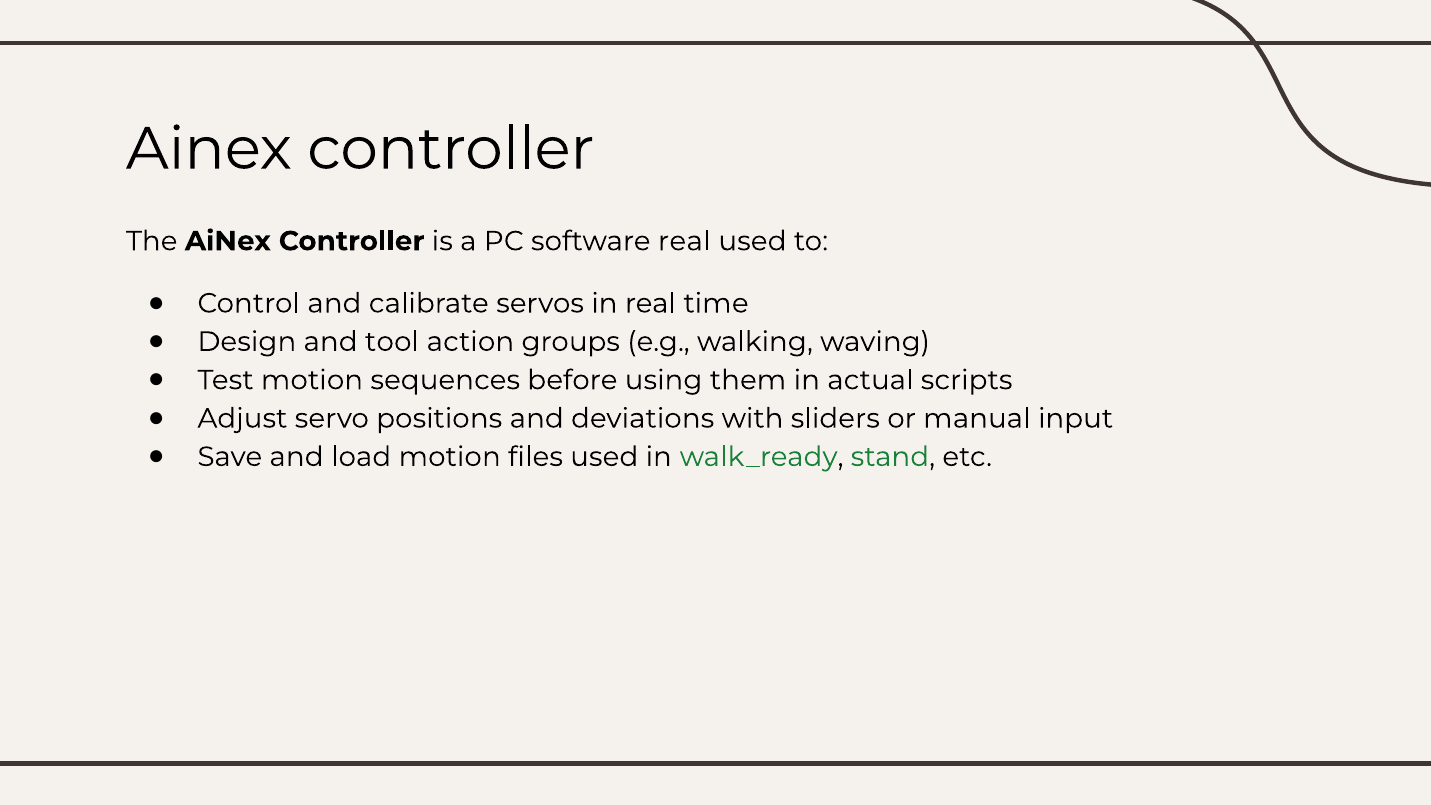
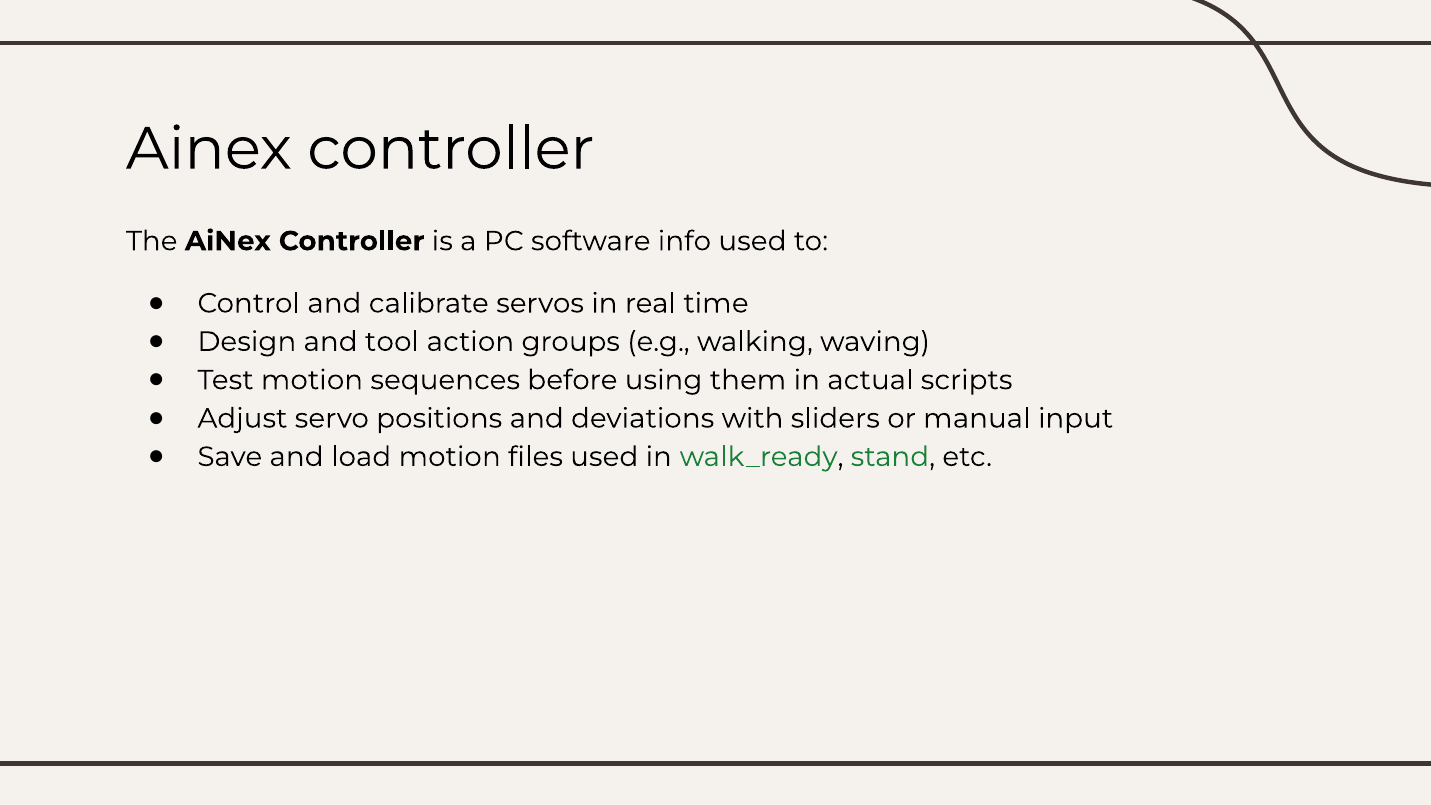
software real: real -> info
